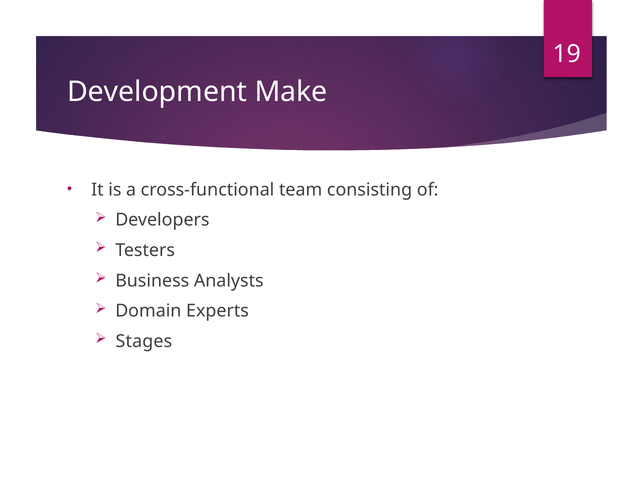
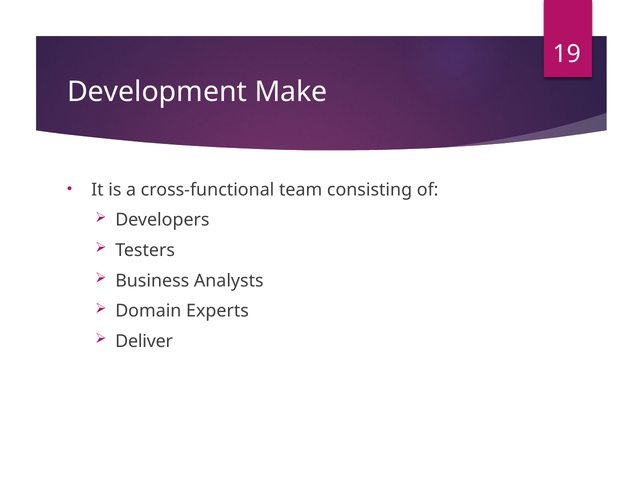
Stages: Stages -> Deliver
